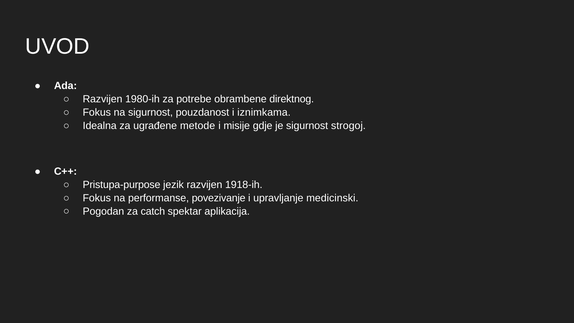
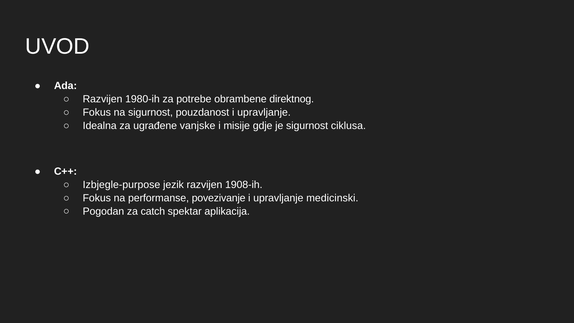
pouzdanost i iznimkama: iznimkama -> upravljanje
metode: metode -> vanjske
strogoj: strogoj -> ciklusa
Pristupa-purpose: Pristupa-purpose -> Izbjegle-purpose
1918-ih: 1918-ih -> 1908-ih
